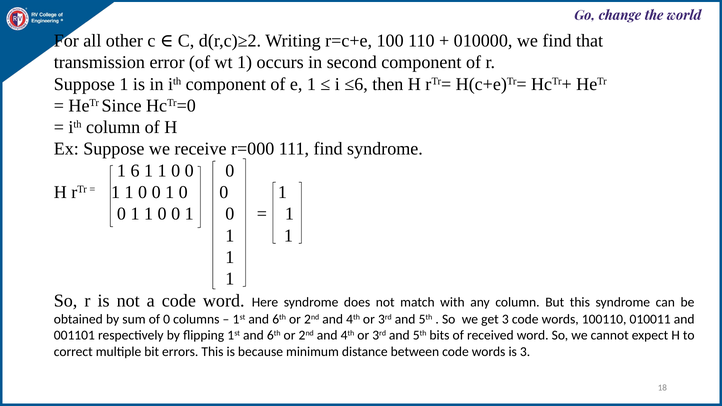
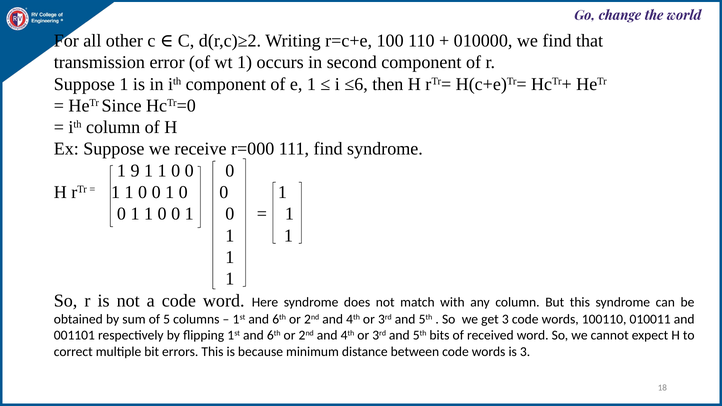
6: 6 -> 9
of 0: 0 -> 5
